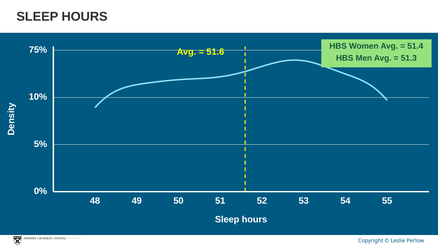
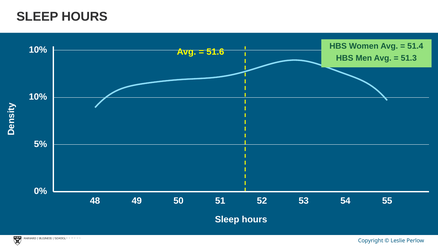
75% at (38, 50): 75% -> 10%
